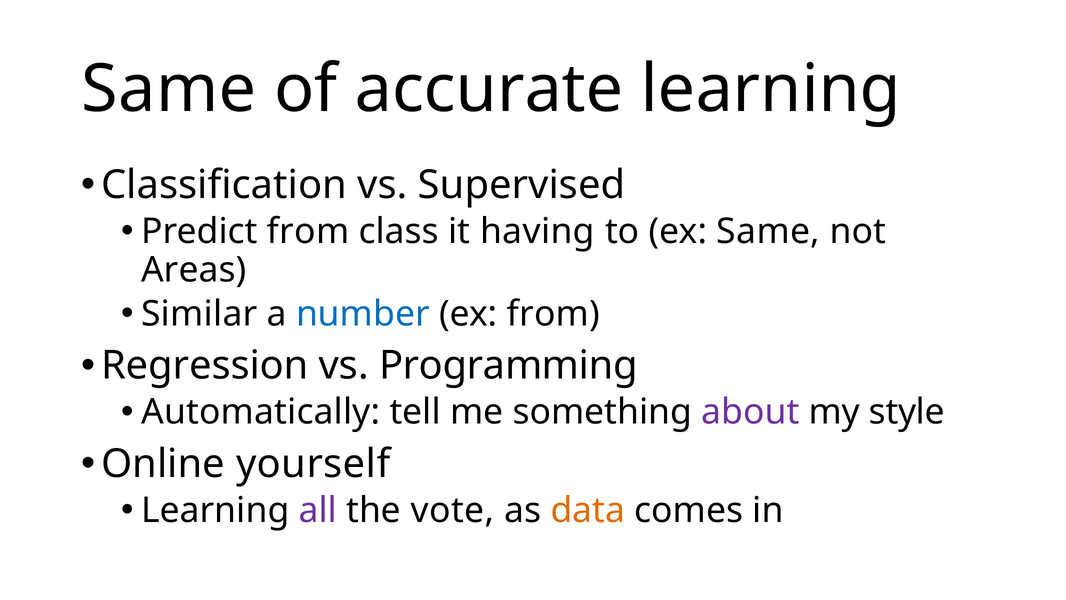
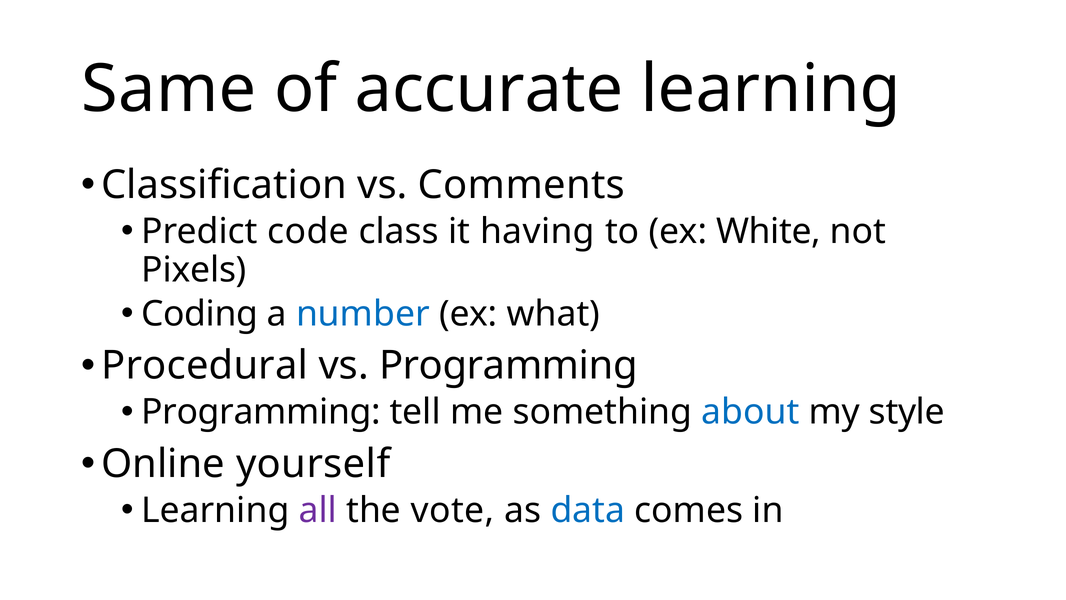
Supervised: Supervised -> Comments
Predict from: from -> code
ex Same: Same -> White
Areas: Areas -> Pixels
Similar: Similar -> Coding
ex from: from -> what
Regression: Regression -> Procedural
Automatically at (261, 412): Automatically -> Programming
about colour: purple -> blue
data colour: orange -> blue
